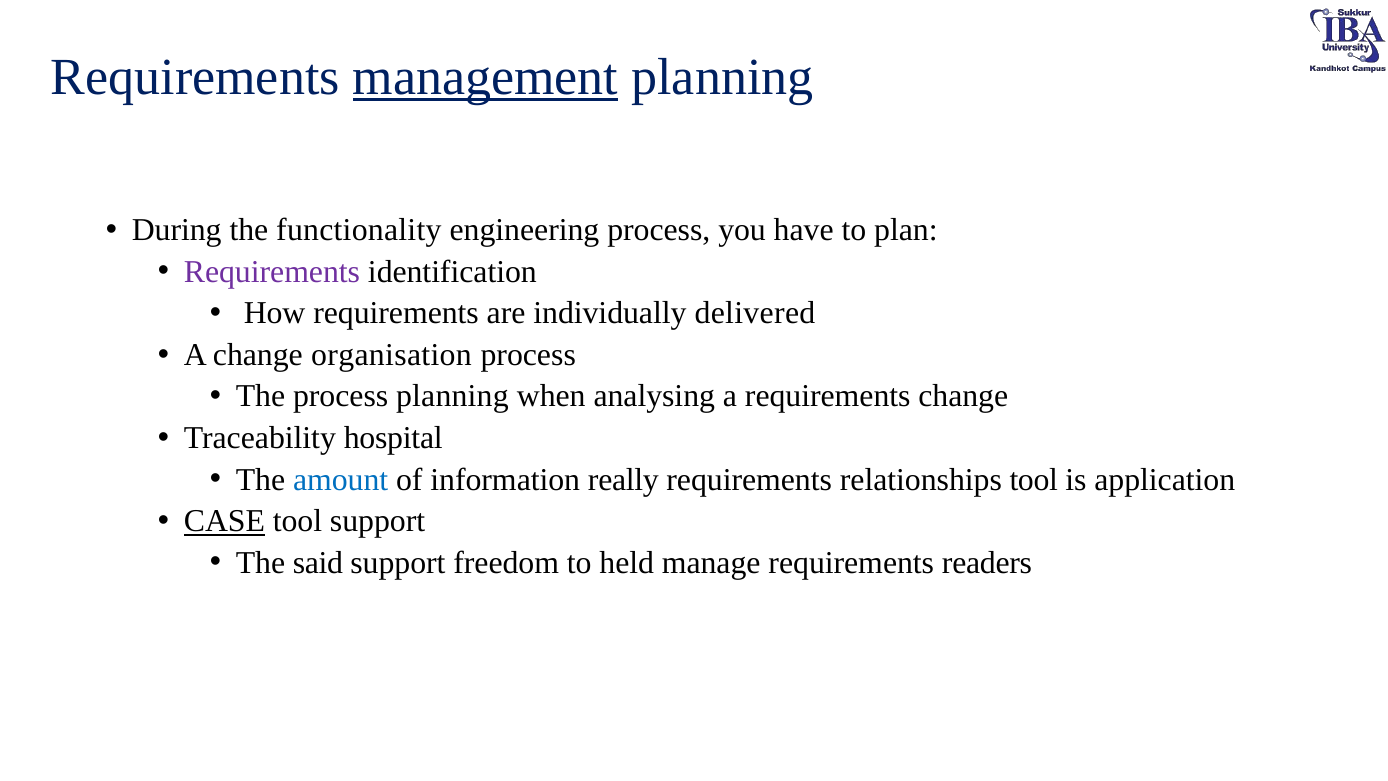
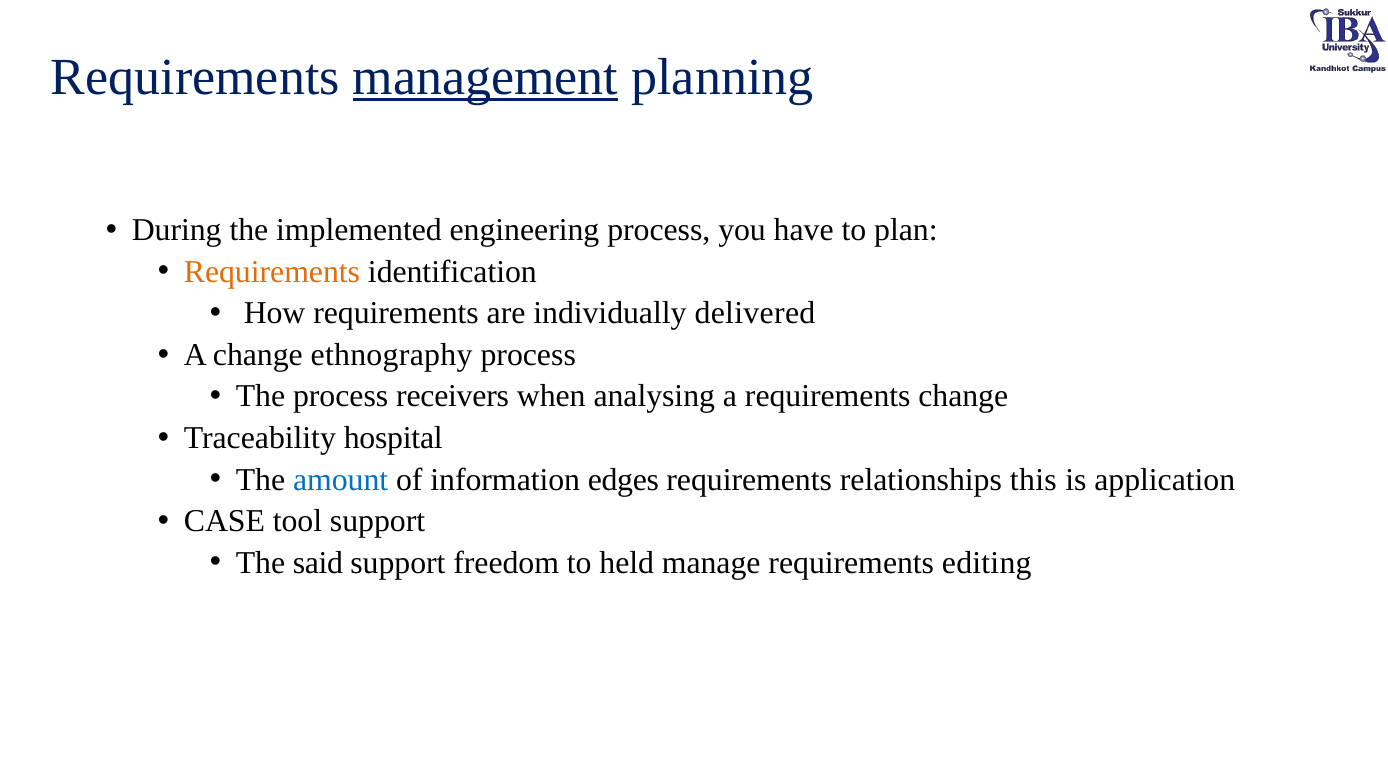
functionality: functionality -> implemented
Requirements at (272, 272) colour: purple -> orange
organisation: organisation -> ethnography
process planning: planning -> receivers
really: really -> edges
relationships tool: tool -> this
CASE underline: present -> none
readers: readers -> editing
